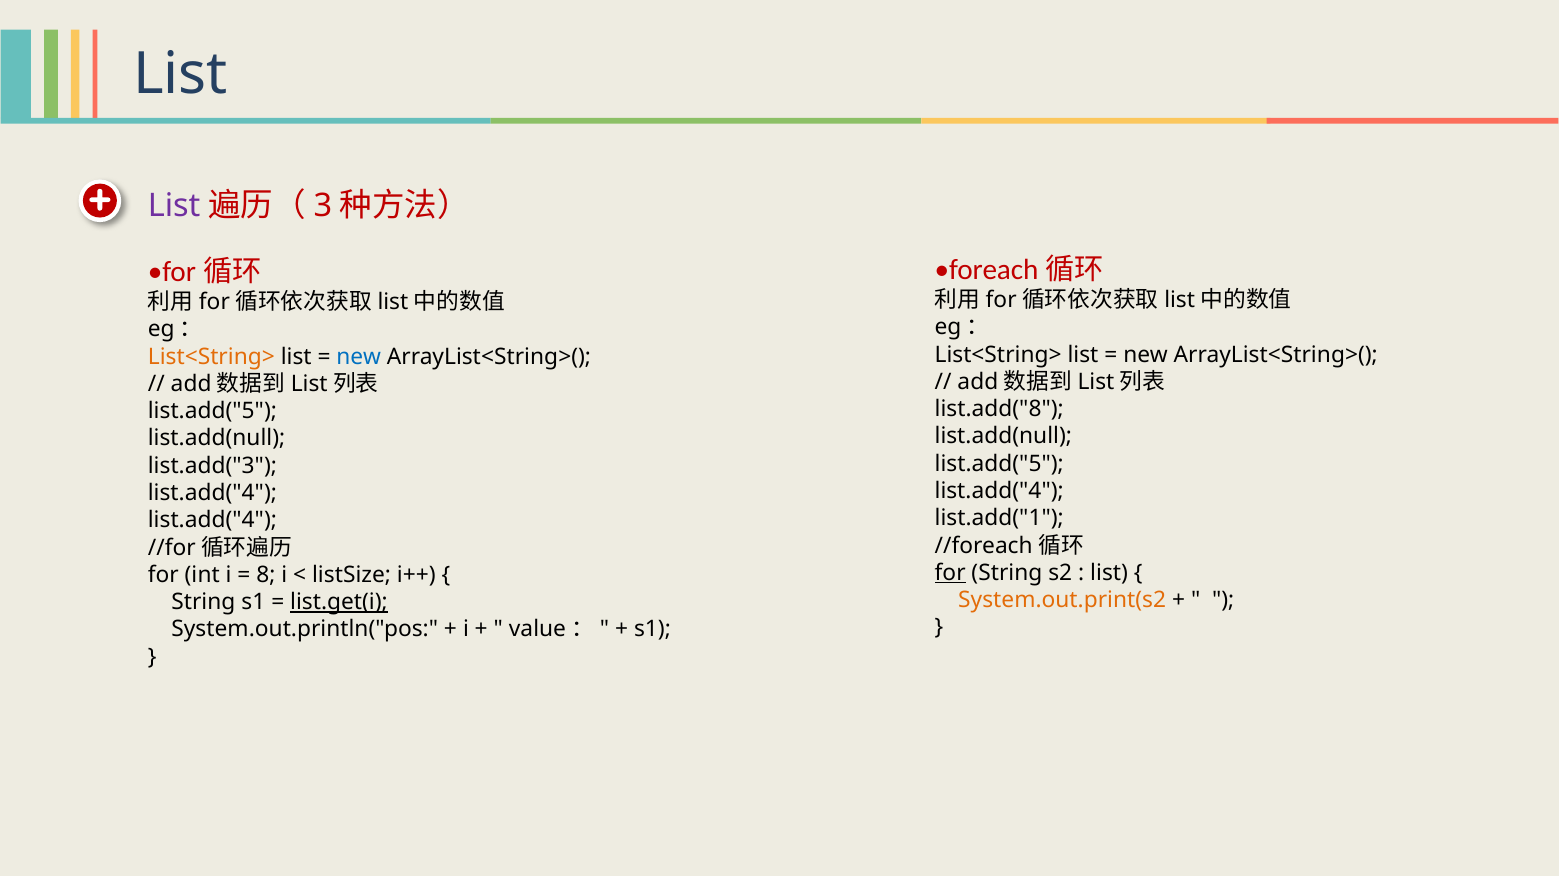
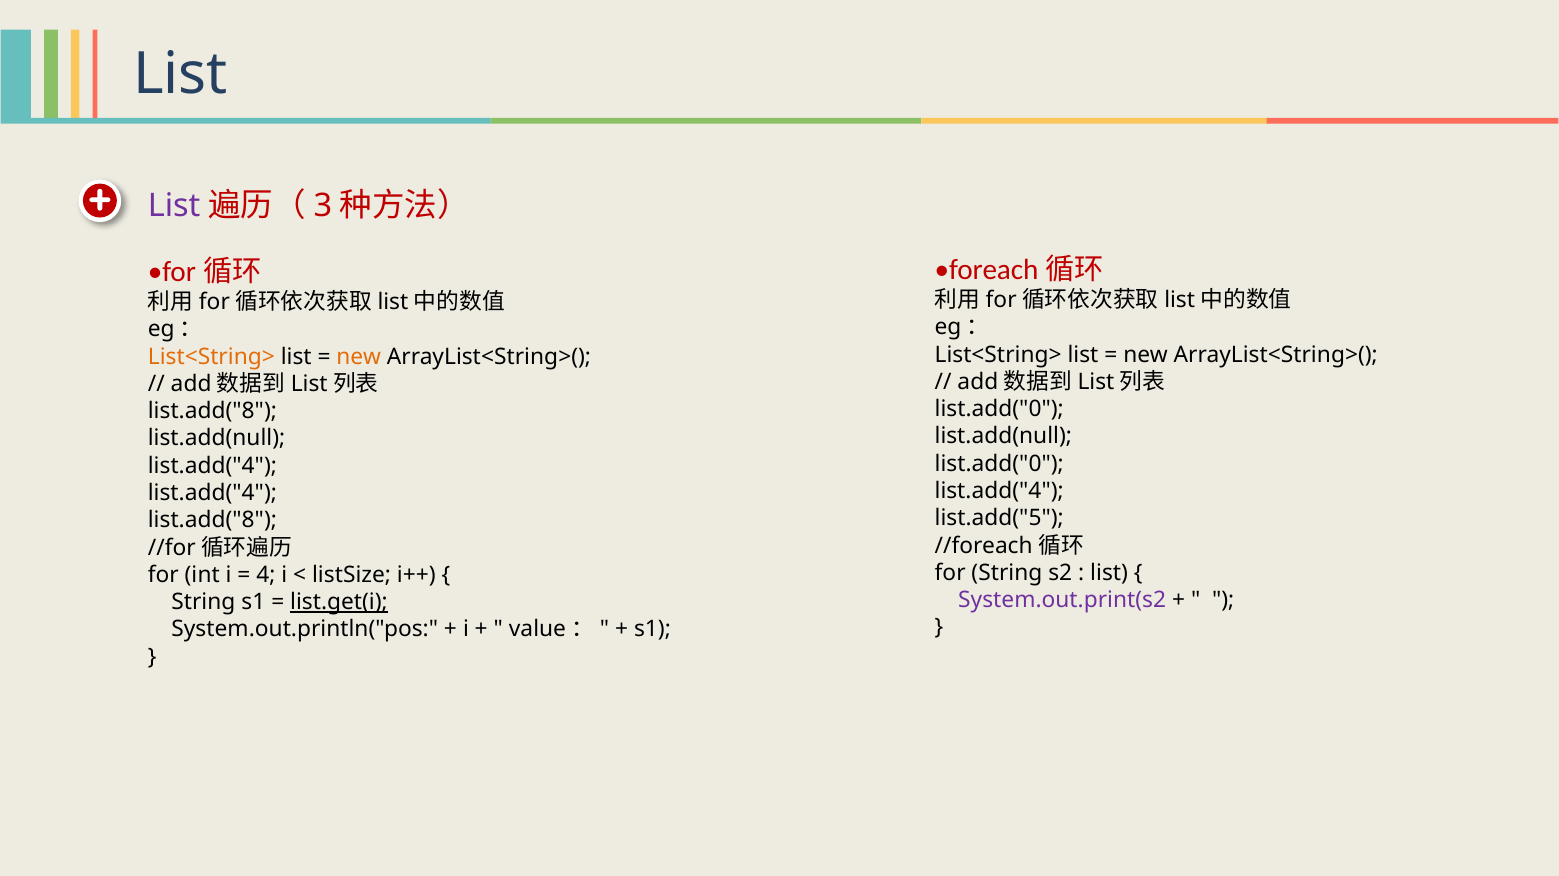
new at (359, 357) colour: blue -> orange
list.add("8 at (999, 410): list.add("8 -> list.add("0
list.add("5 at (212, 412): list.add("5 -> list.add("8
list.add("5 at (999, 464): list.add("5 -> list.add("0
list.add("3 at (212, 466): list.add("3 -> list.add("4
list.add("1: list.add("1 -> list.add("5
list.add("4 at (212, 521): list.add("4 -> list.add("8
for at (950, 573) underline: present -> none
8: 8 -> 4
System.out.print(s2 colour: orange -> purple
